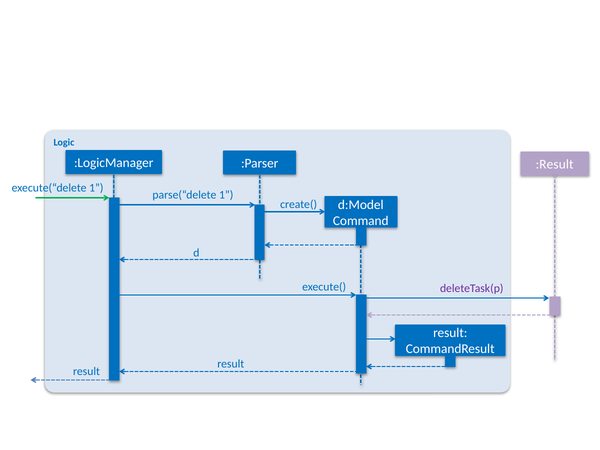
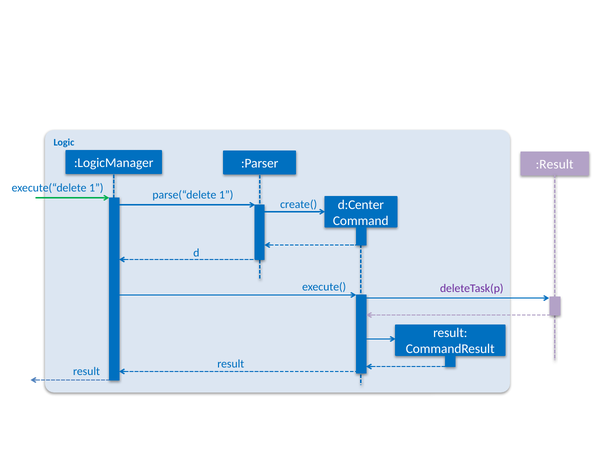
d:Model: d:Model -> d:Center
